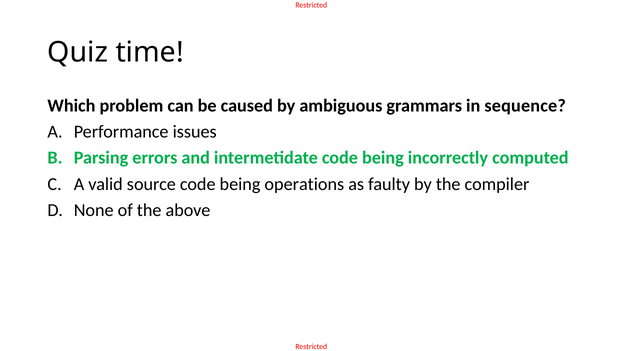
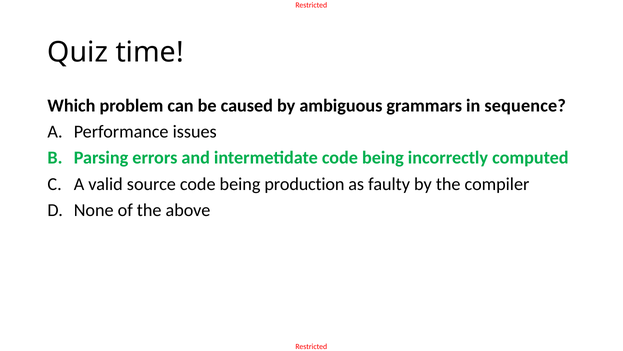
operations: operations -> production
